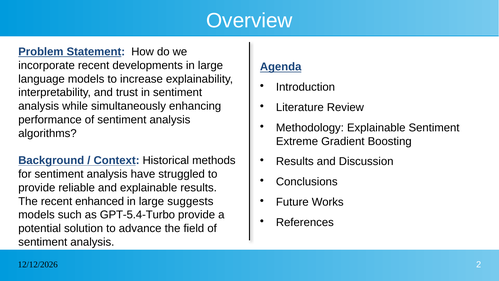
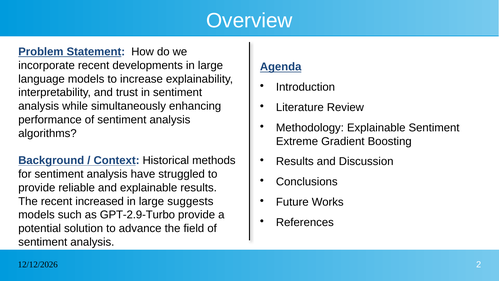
enhanced: enhanced -> increased
GPT-5.4-Turbo: GPT-5.4-Turbo -> GPT-2.9-Turbo
